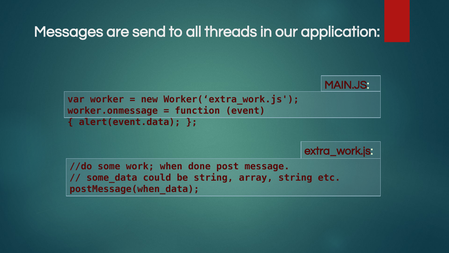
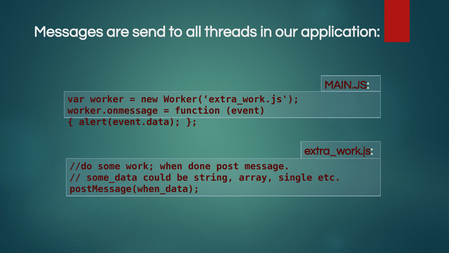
array string: string -> single
